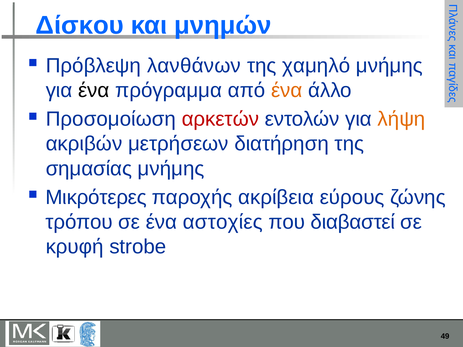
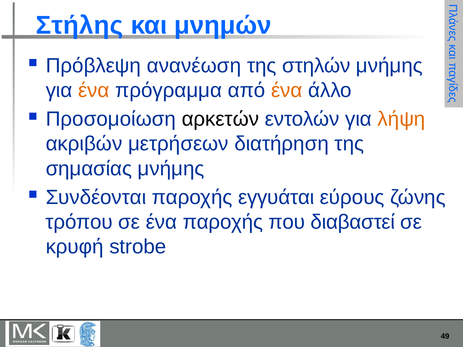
Δίσκου: Δίσκου -> Στήλης
λανθάνων: λανθάνων -> ανανέωση
χαμηλό: χαμηλό -> στηλών
ένα at (94, 90) colour: black -> orange
αρκετών colour: red -> black
Μικρότερες: Μικρότερες -> Συνδέονται
ακρίβεια: ακρίβεια -> εγγυάται
ένα αστοχίες: αστοχίες -> παροχής
